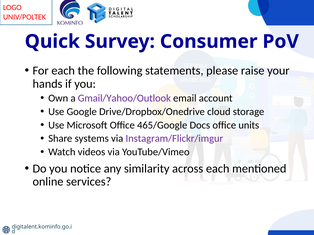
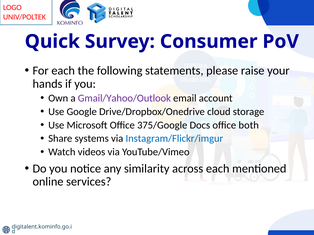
465/Google: 465/Google -> 375/Google
units: units -> both
Instagram/Flickr/imgur colour: purple -> blue
